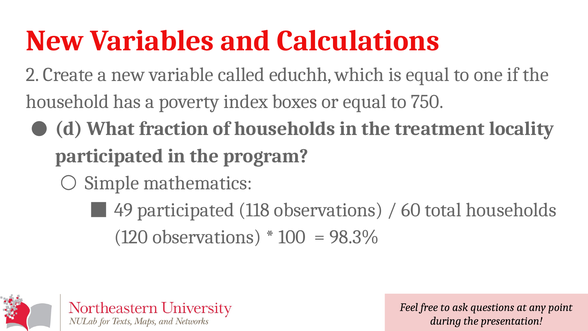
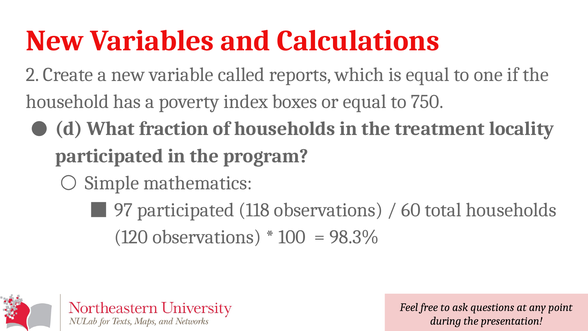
educhh: educhh -> reports
49: 49 -> 97
